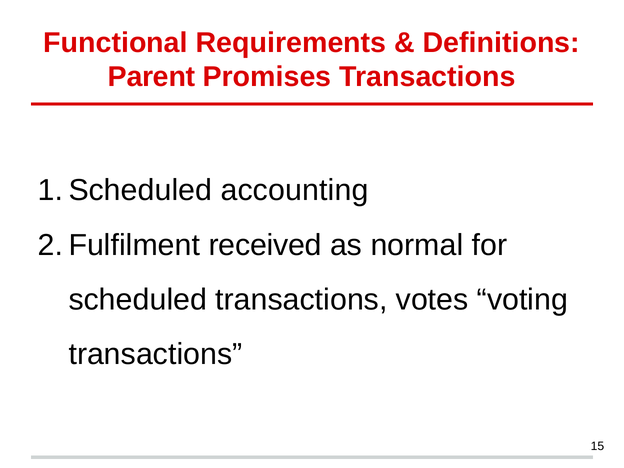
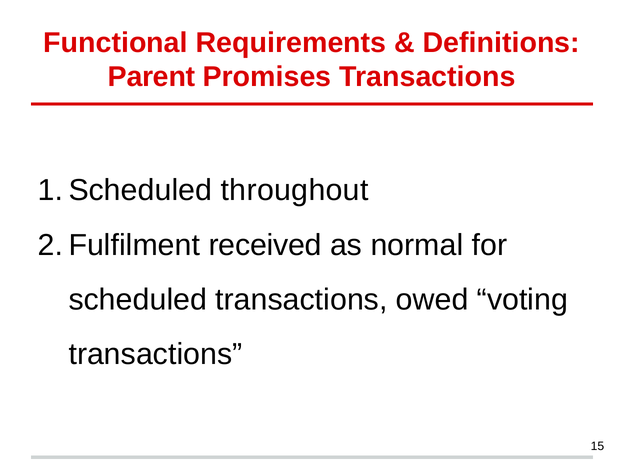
accounting: accounting -> throughout
votes: votes -> owed
